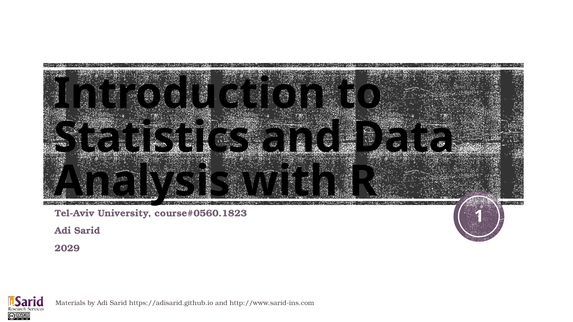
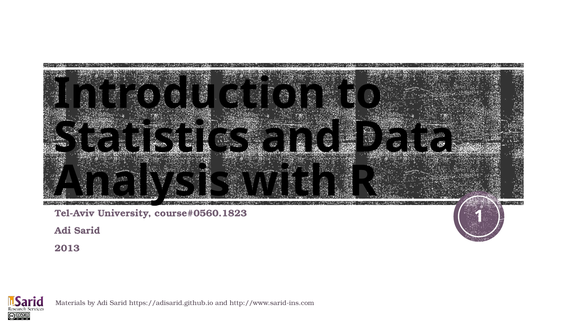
2029: 2029 -> 2013
